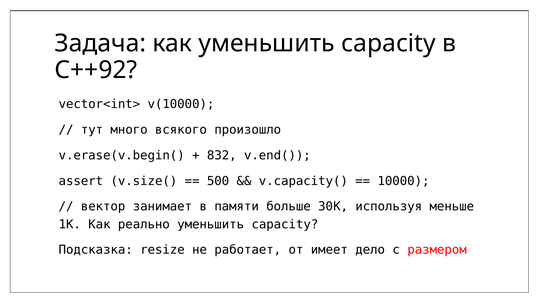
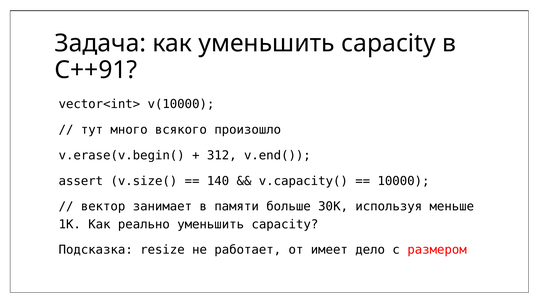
C++92: C++92 -> C++91
832: 832 -> 312
500: 500 -> 140
